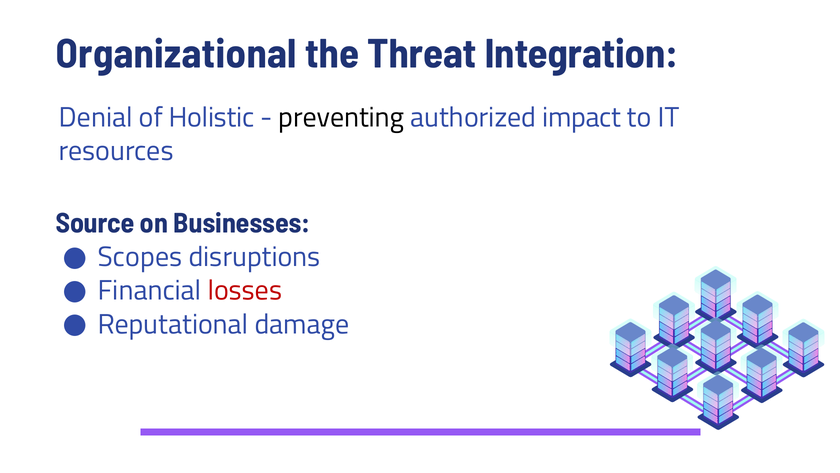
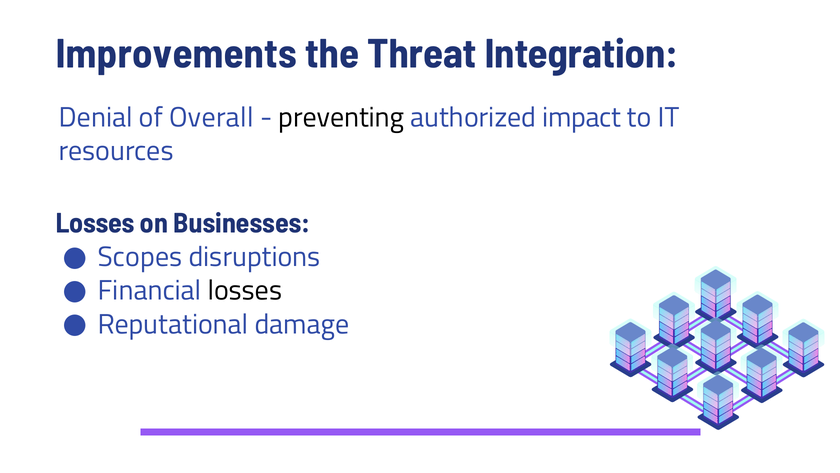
Organizational: Organizational -> Improvements
Holistic: Holistic -> Overall
Source at (95, 223): Source -> Losses
losses at (245, 290) colour: red -> black
